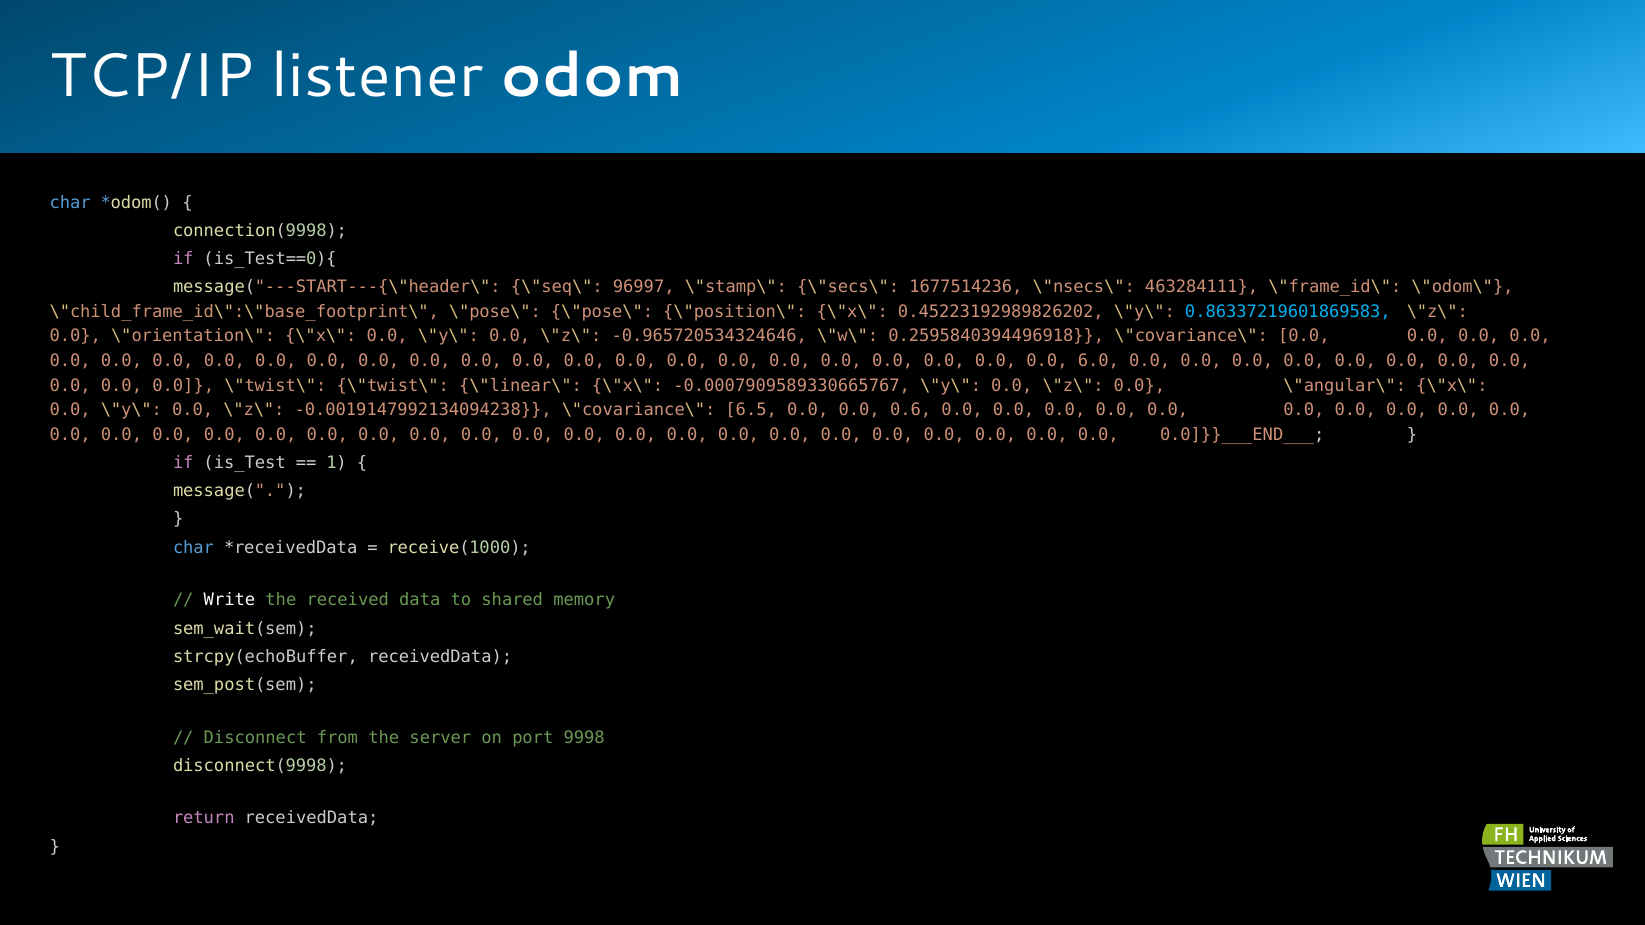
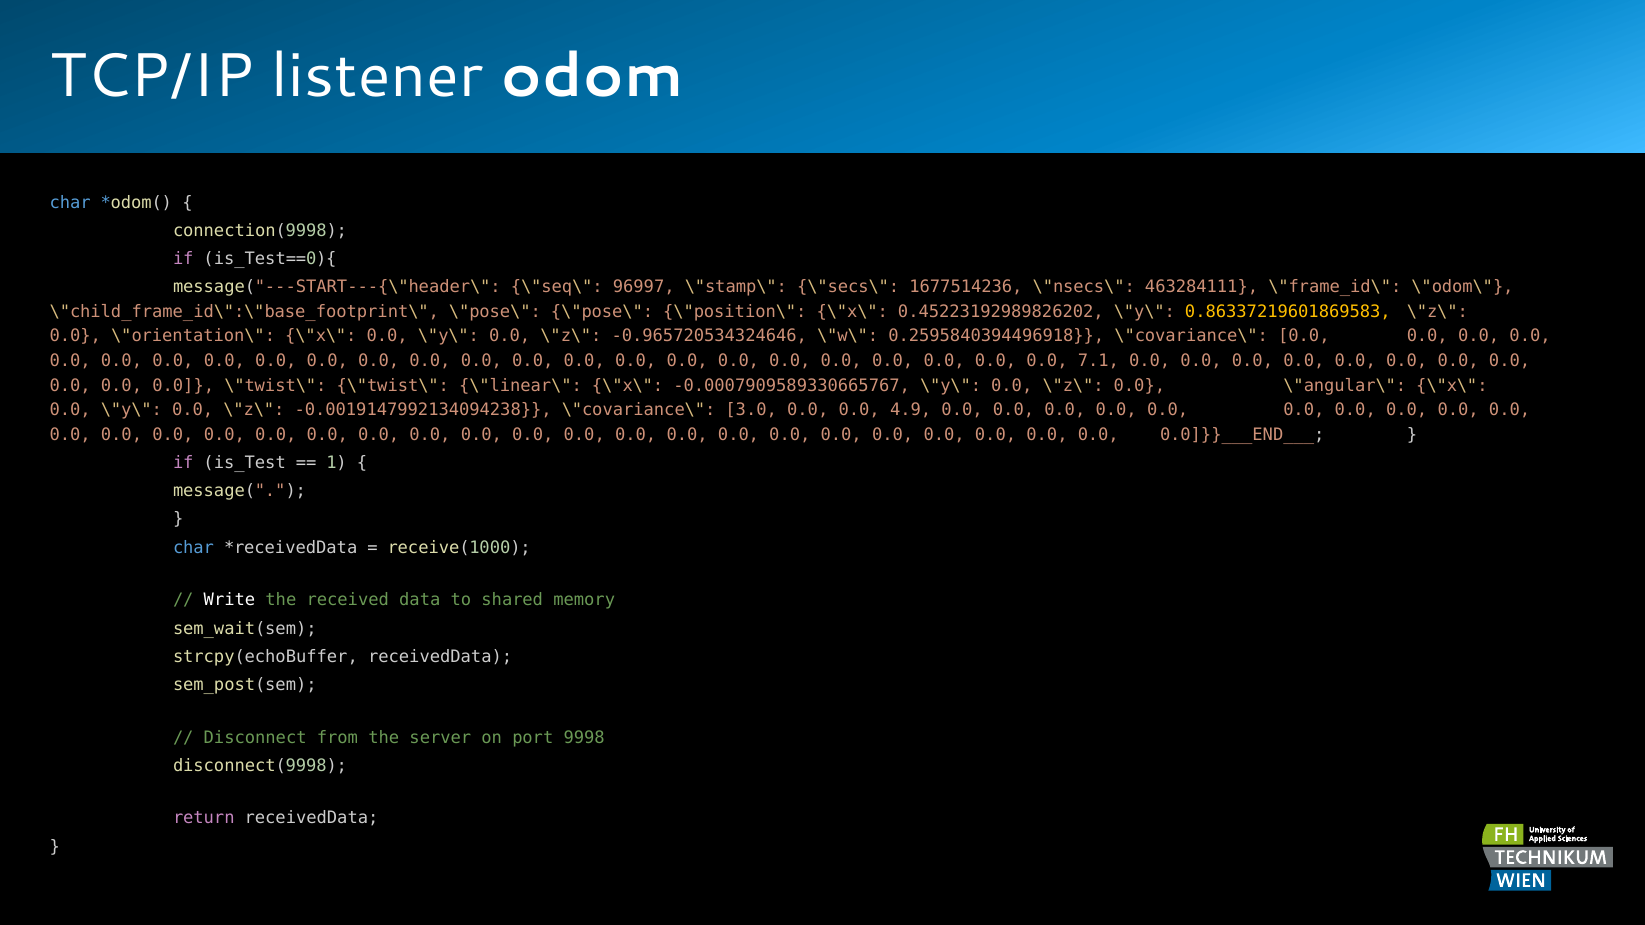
0.86337219601869583 colour: light blue -> yellow
6.0: 6.0 -> 7.1
6.5: 6.5 -> 3.0
0.6: 0.6 -> 4.9
